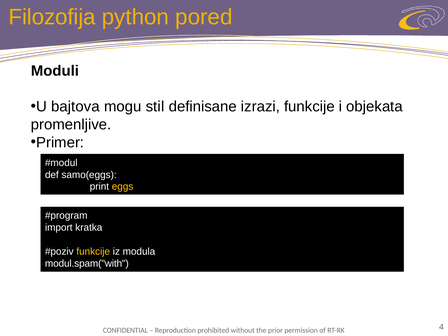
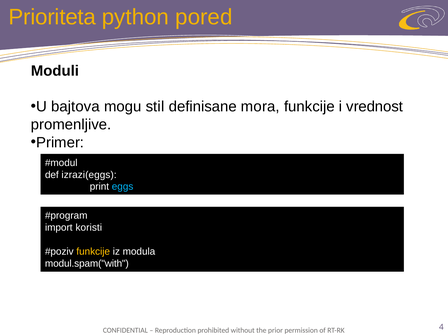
Filozofija: Filozofija -> Prioriteta
izrazi: izrazi -> mora
objekata: objekata -> vrednost
samo(eggs: samo(eggs -> izrazi(eggs
eggs colour: yellow -> light blue
kratka: kratka -> koristi
